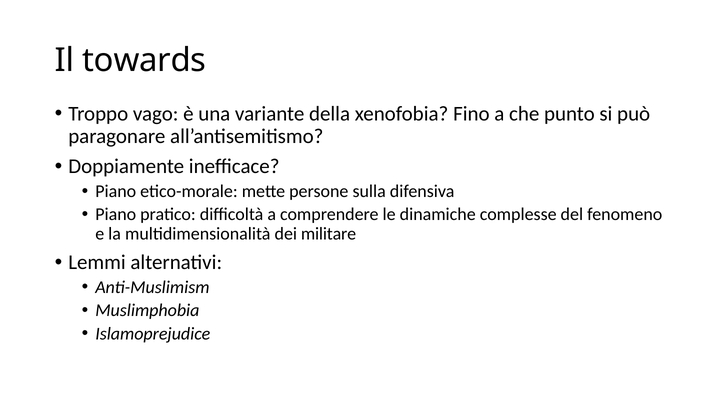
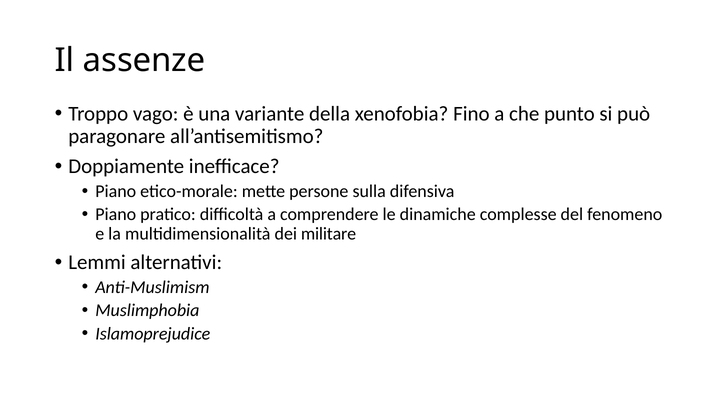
towards: towards -> assenze
